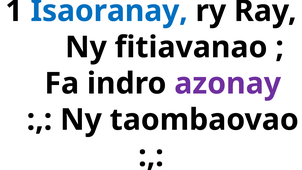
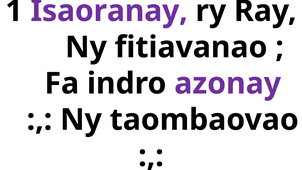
Isaoranay colour: blue -> purple
